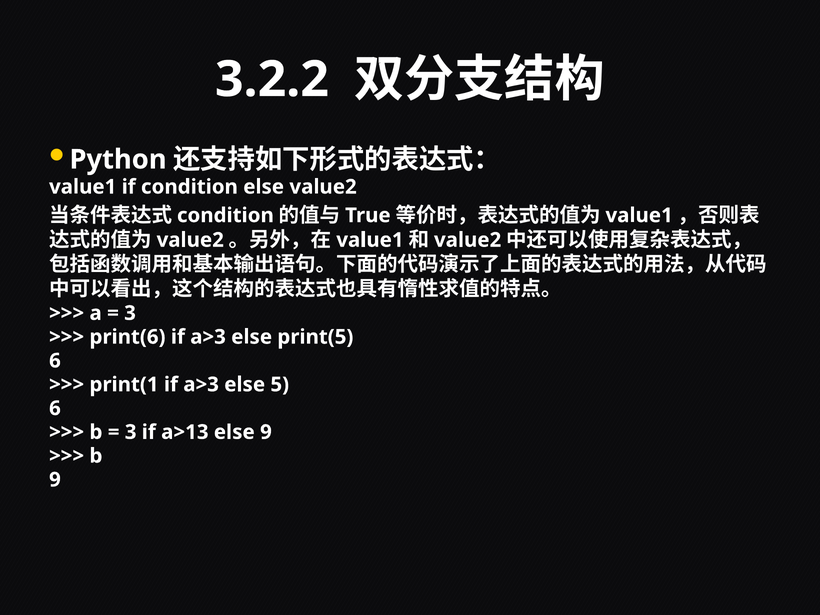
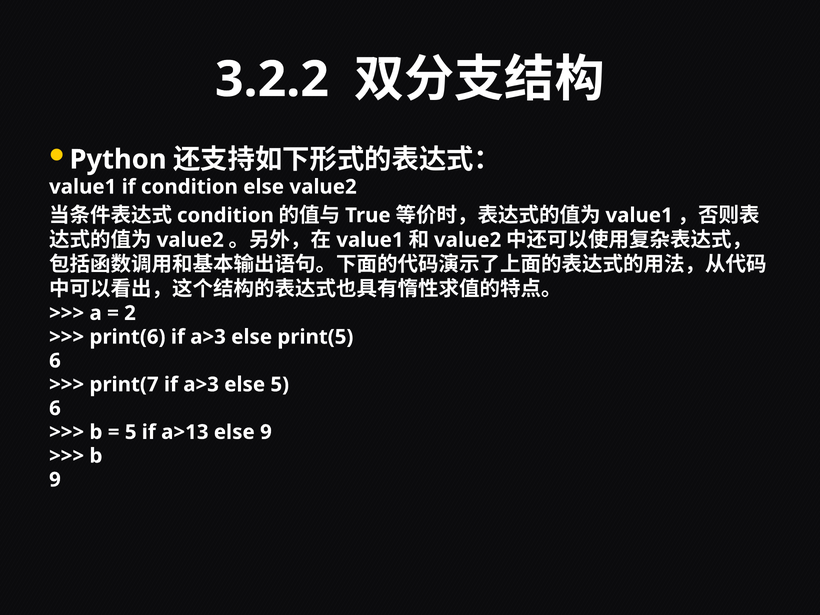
3 at (130, 313): 3 -> 2
print(1: print(1 -> print(7
3 at (131, 432): 3 -> 5
